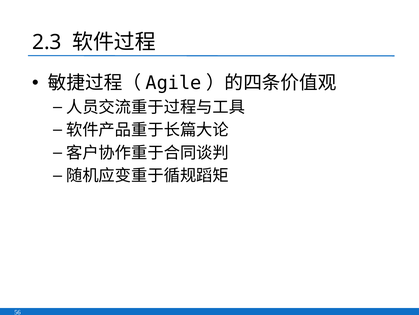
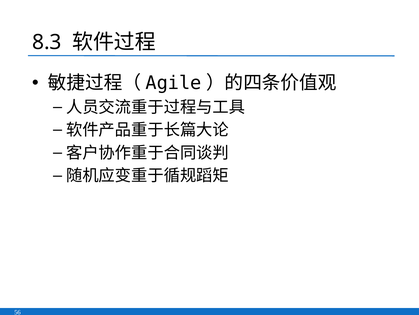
2.3: 2.3 -> 8.3
